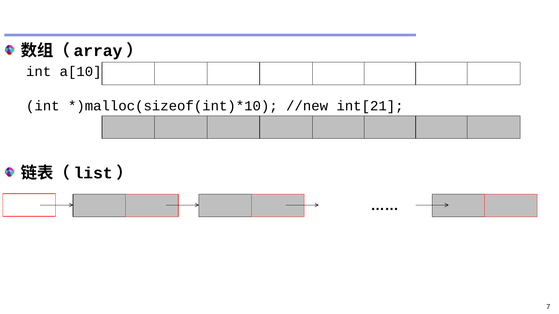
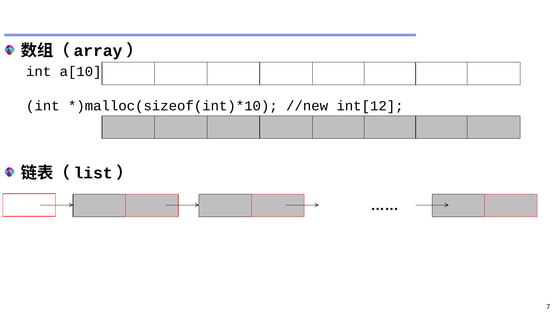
int[21: int[21 -> int[12
